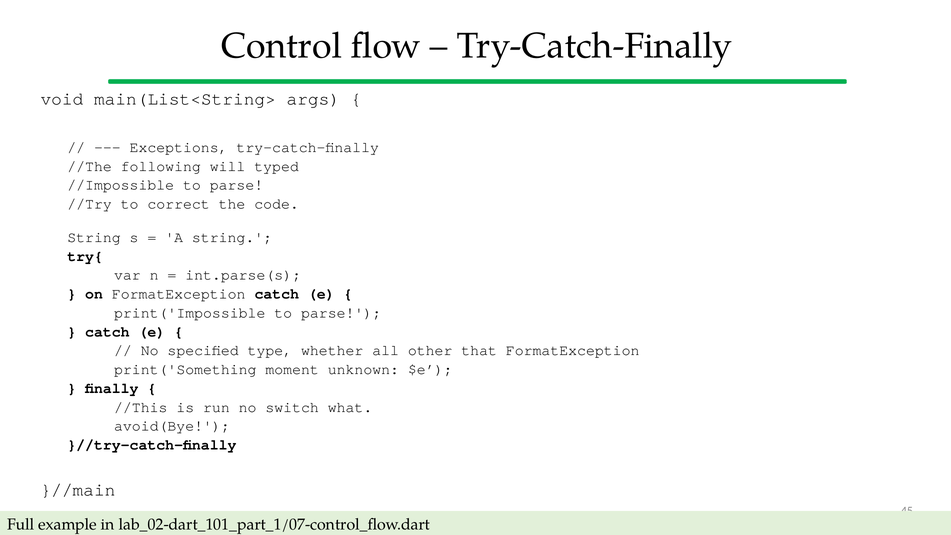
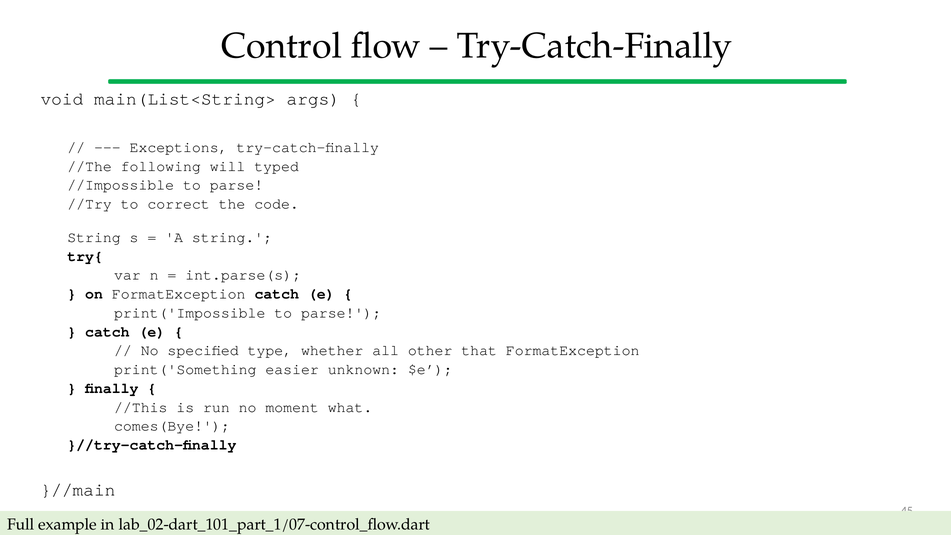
moment: moment -> easier
switch: switch -> moment
avoid(Bye: avoid(Bye -> comes(Bye
